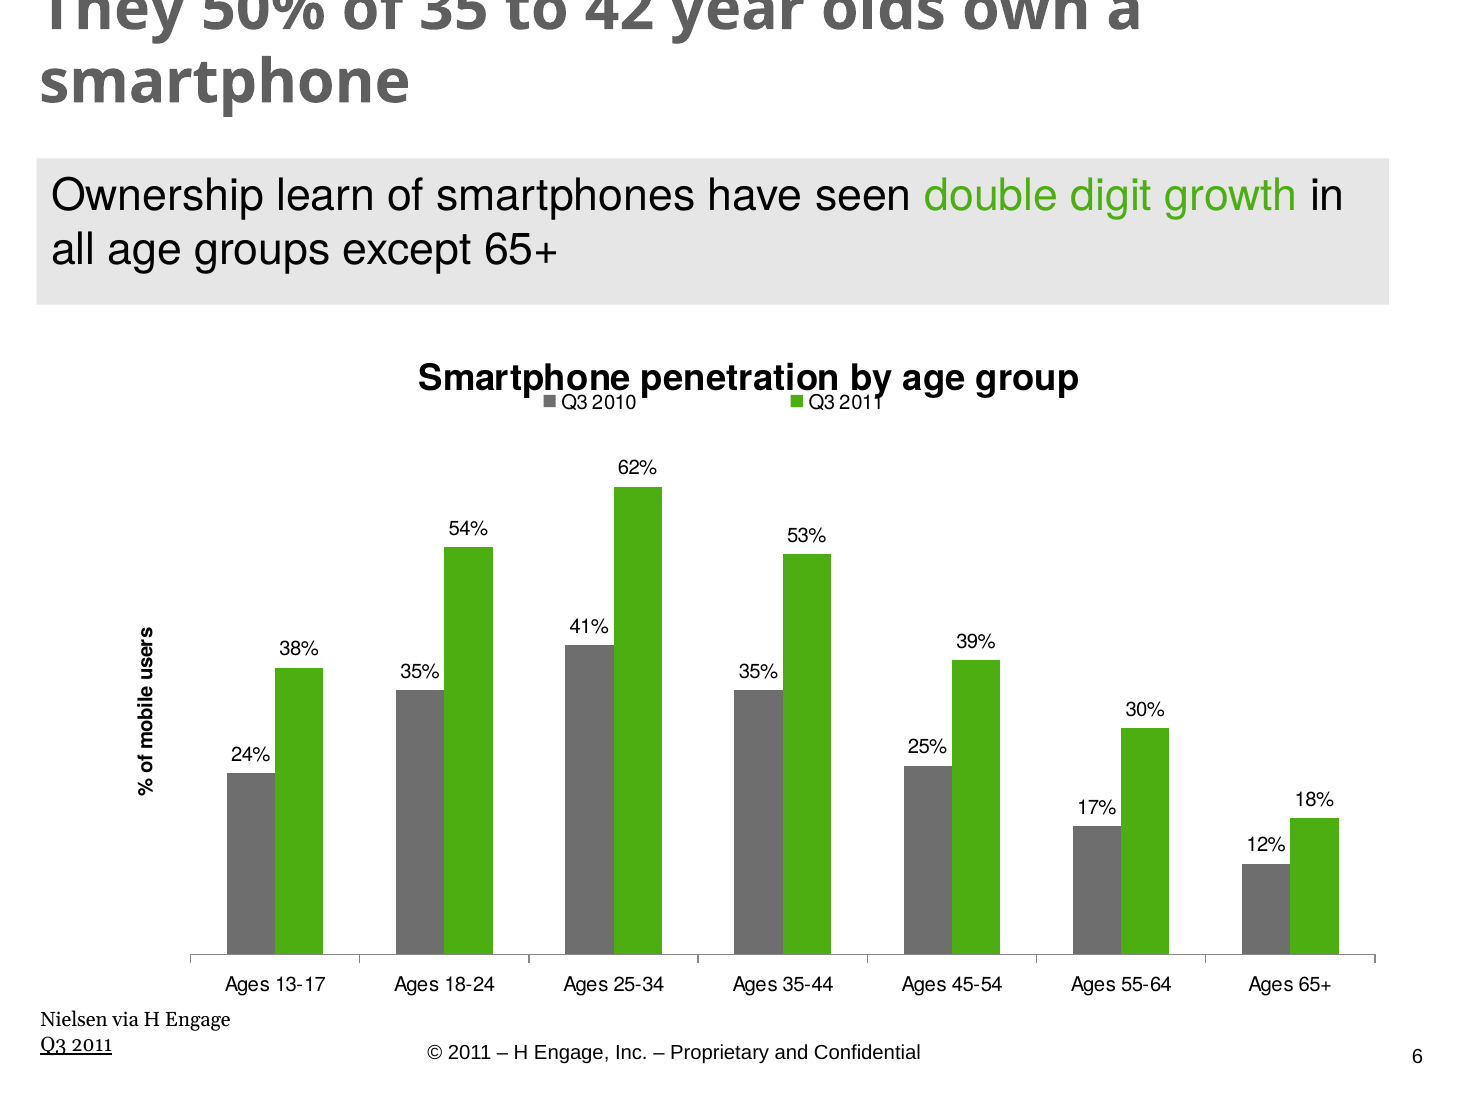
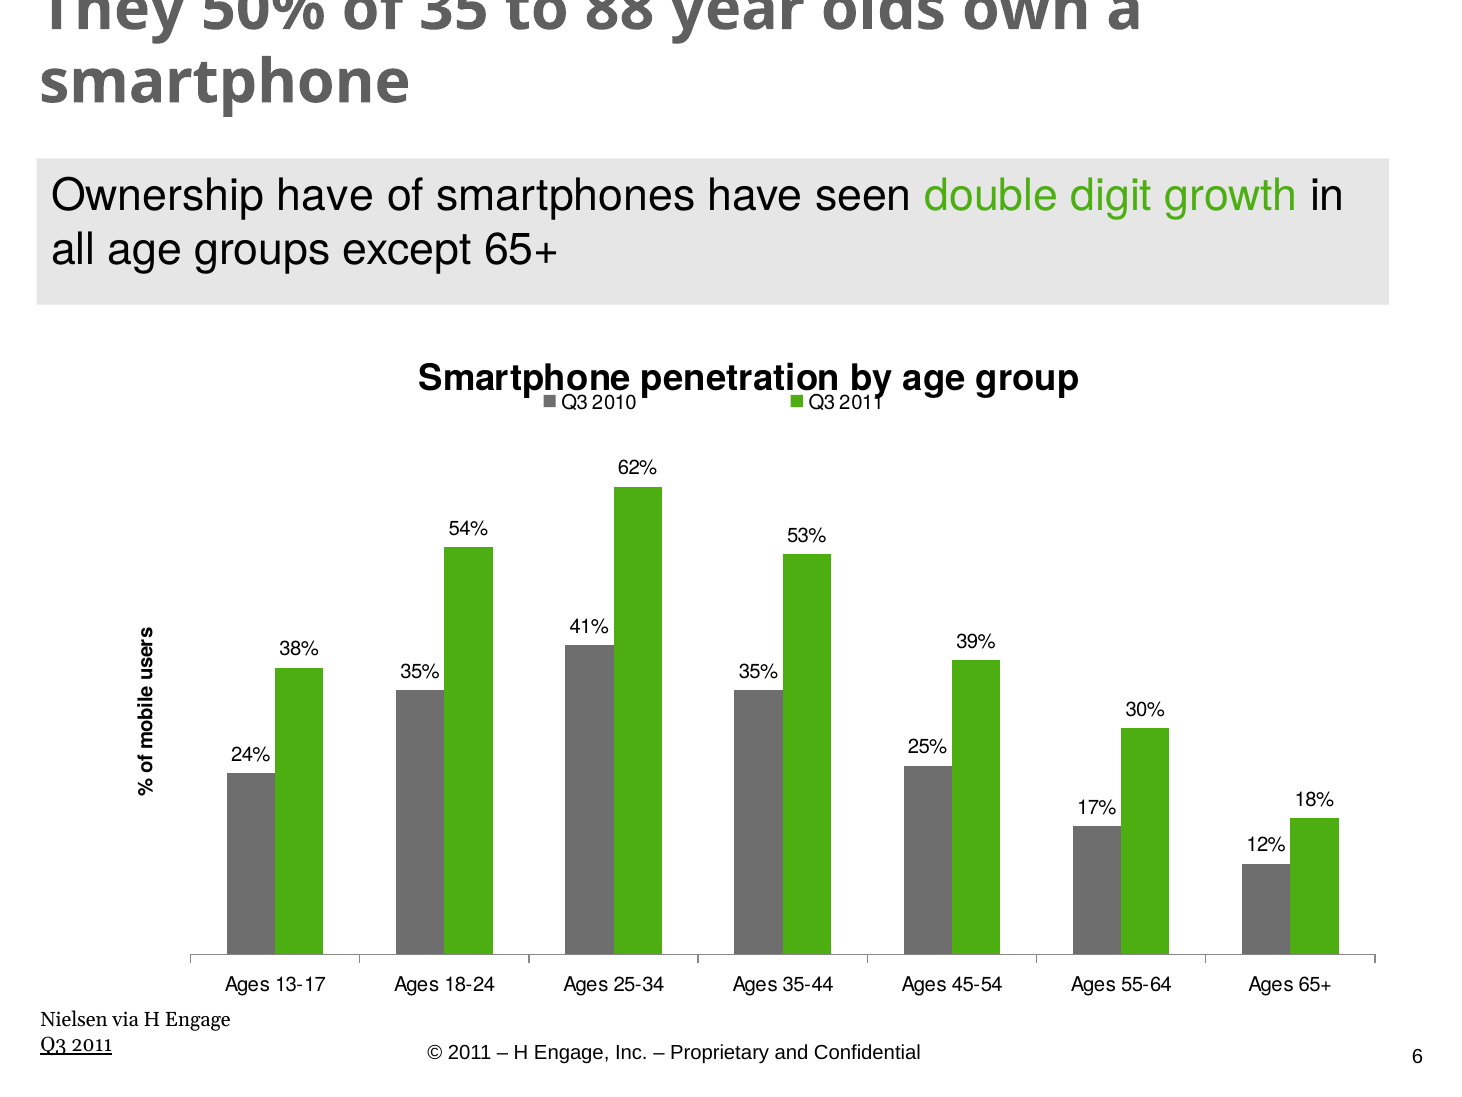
42: 42 -> 88
Ownership learn: learn -> have
